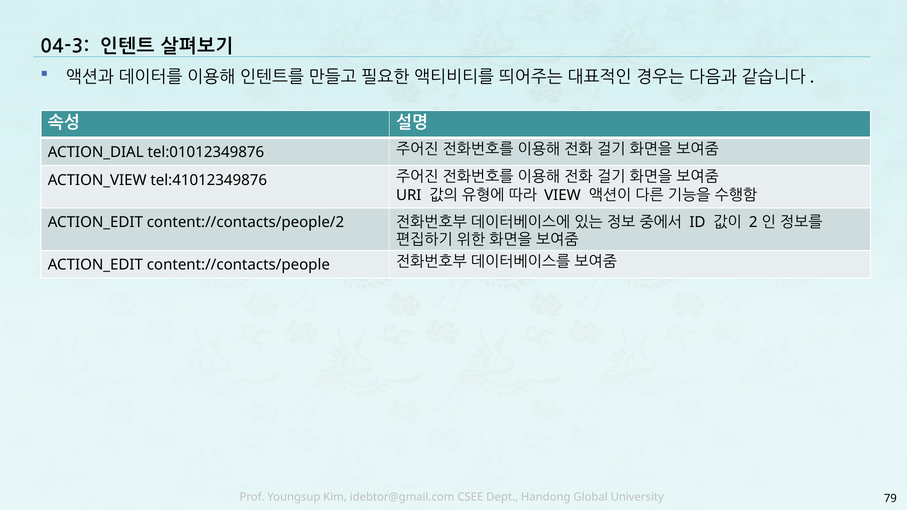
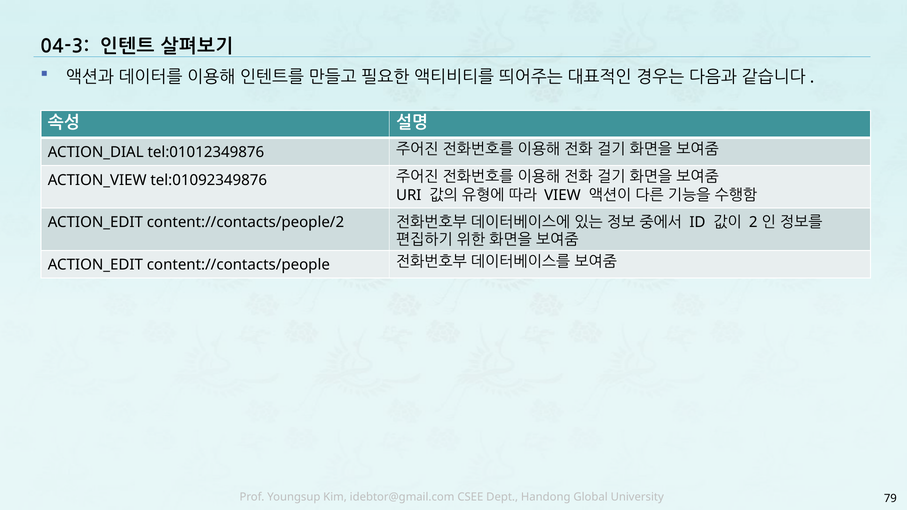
tel:41012349876: tel:41012349876 -> tel:01092349876
